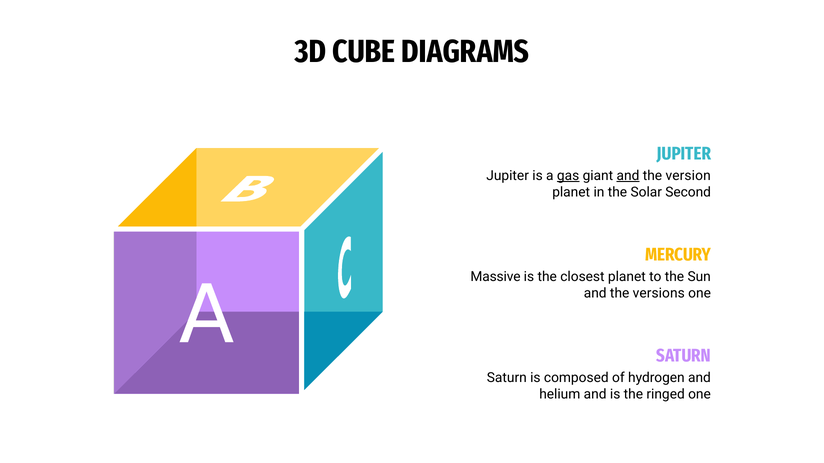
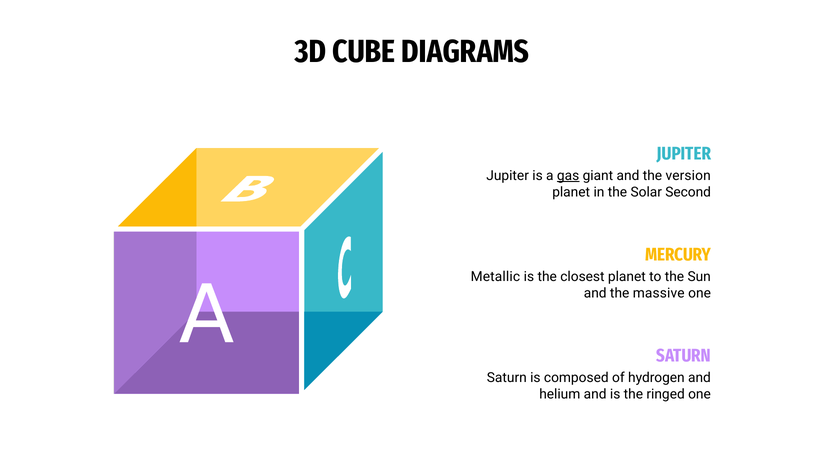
and at (628, 176) underline: present -> none
Massive: Massive -> Metallic
versions: versions -> massive
